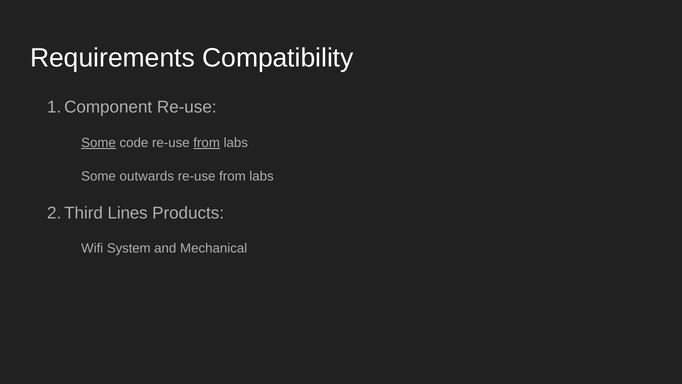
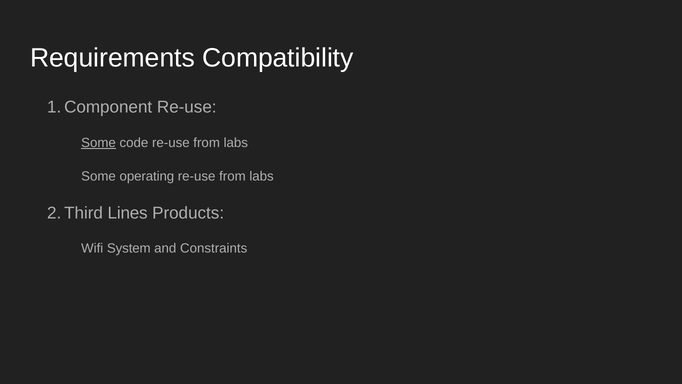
from at (207, 143) underline: present -> none
outwards: outwards -> operating
Mechanical: Mechanical -> Constraints
